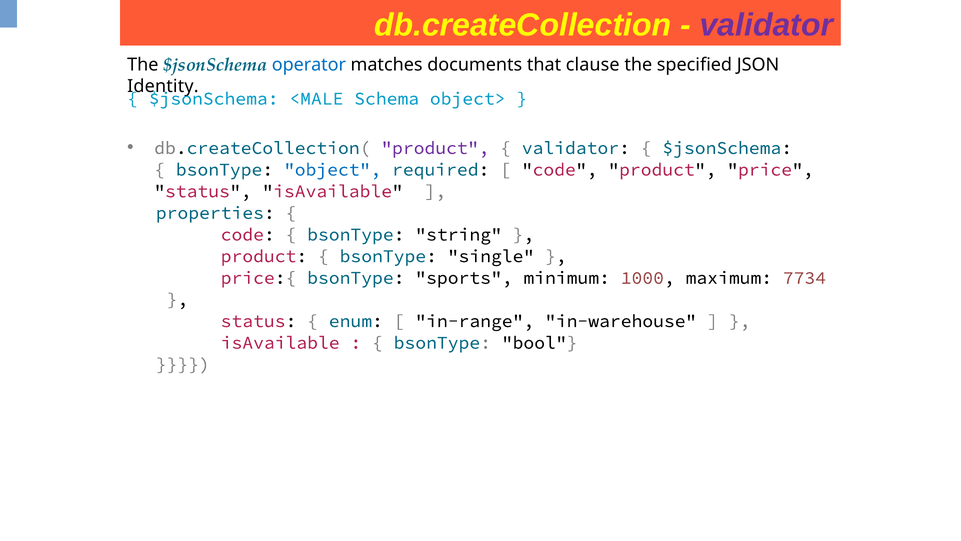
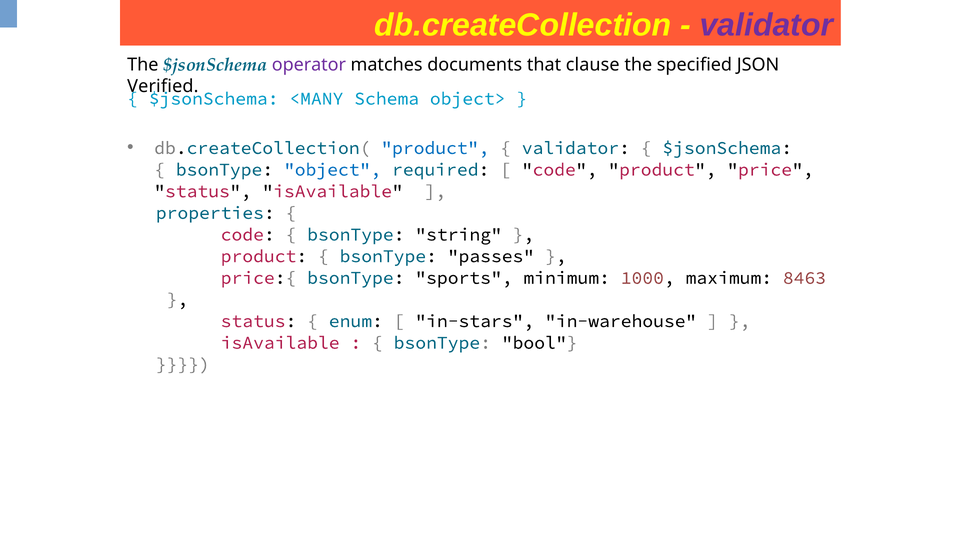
operator colour: blue -> purple
Identity: Identity -> Verified
<MALE: <MALE -> <MANY
product at (435, 148) colour: purple -> blue
single: single -> passes
7734: 7734 -> 8463
in-range: in-range -> in-stars
